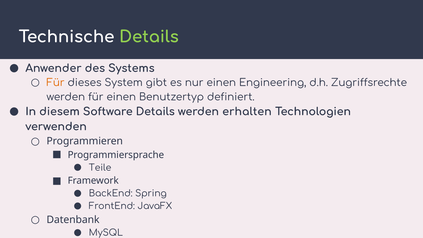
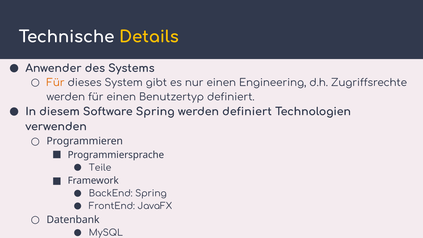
Details at (149, 37) colour: light green -> yellow
Software Details: Details -> Spring
werden erhalten: erhalten -> definiert
